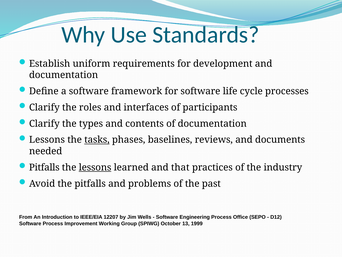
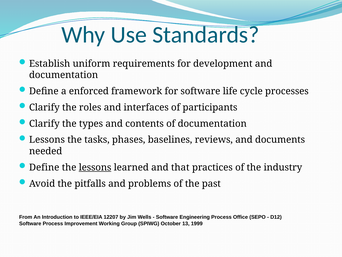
a software: software -> enforced
tasks underline: present -> none
Pitfalls at (44, 167): Pitfalls -> Define
